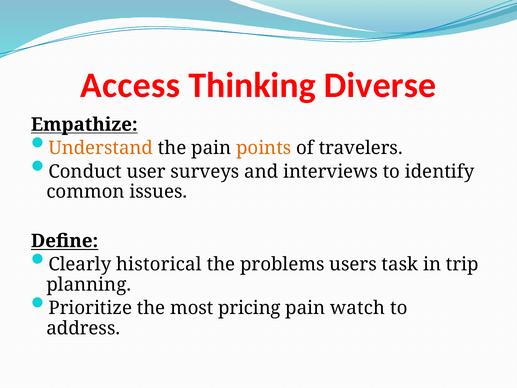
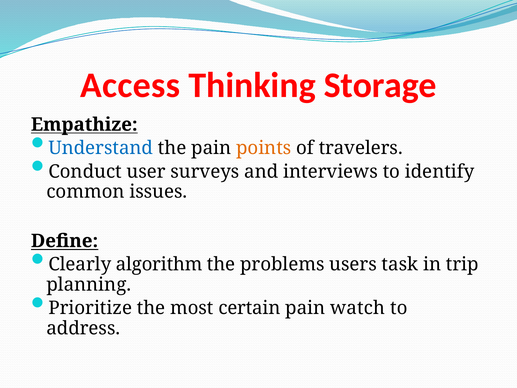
Diverse: Diverse -> Storage
Understand colour: orange -> blue
historical: historical -> algorithm
pricing: pricing -> certain
